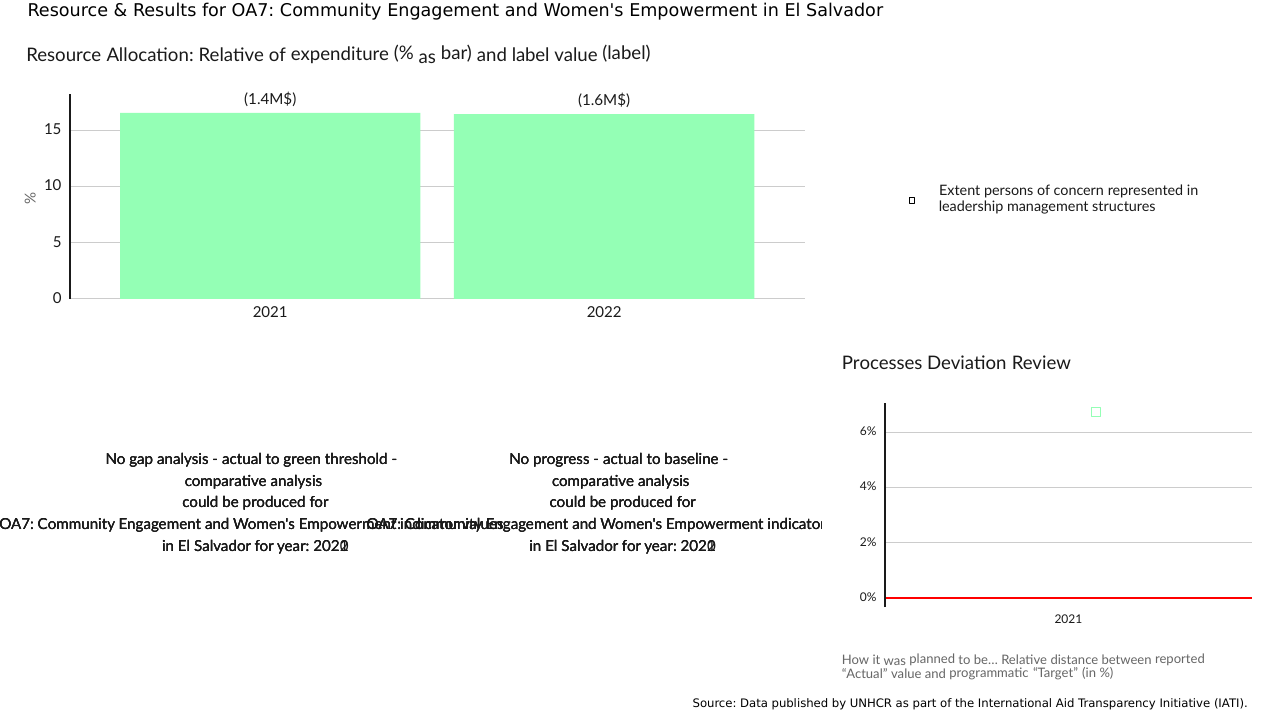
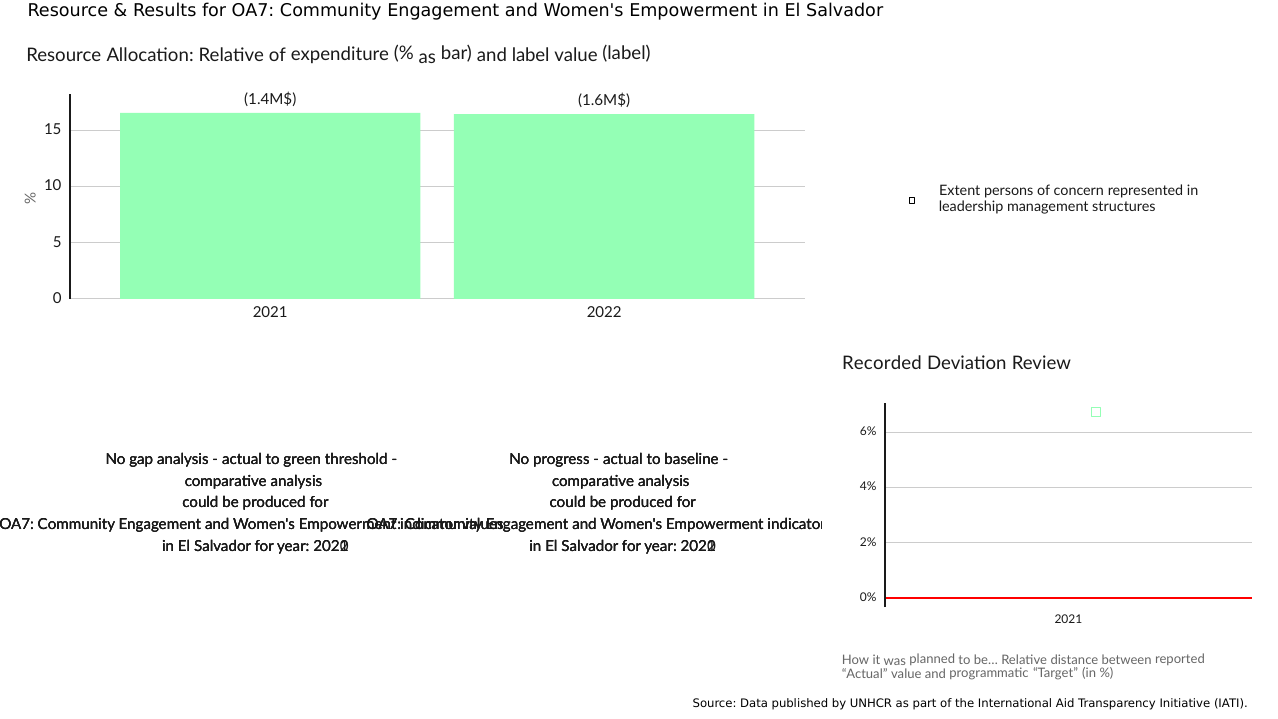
Processes: Processes -> Recorded
